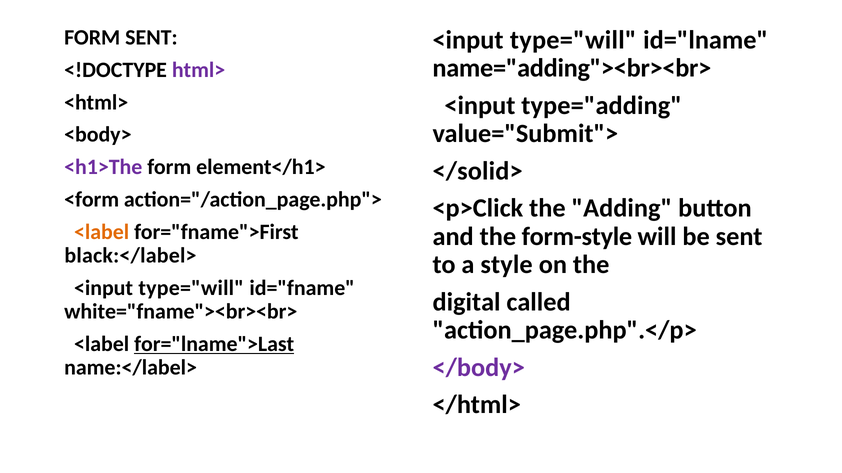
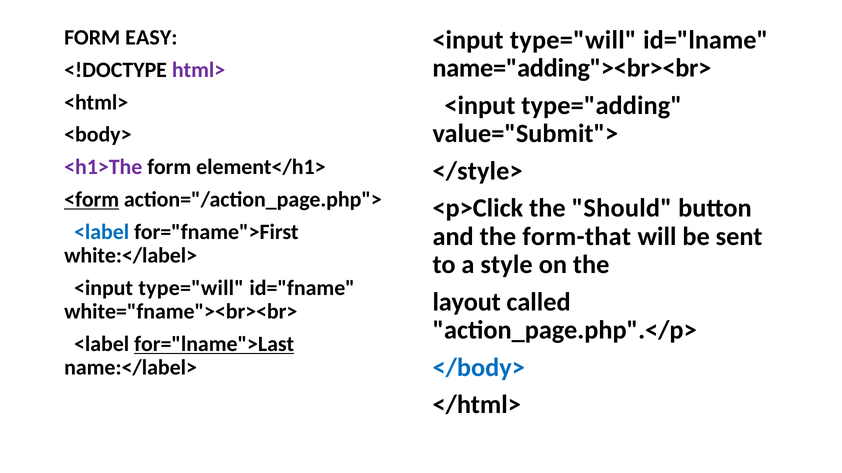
FORM SENT: SENT -> EASY
</solid>: </solid> -> </style>
<form underline: none -> present
Adding: Adding -> Should
<label at (102, 232) colour: orange -> blue
form-style: form-style -> form-that
black:</label>: black:</label> -> white:</label>
digital: digital -> layout
</body> colour: purple -> blue
